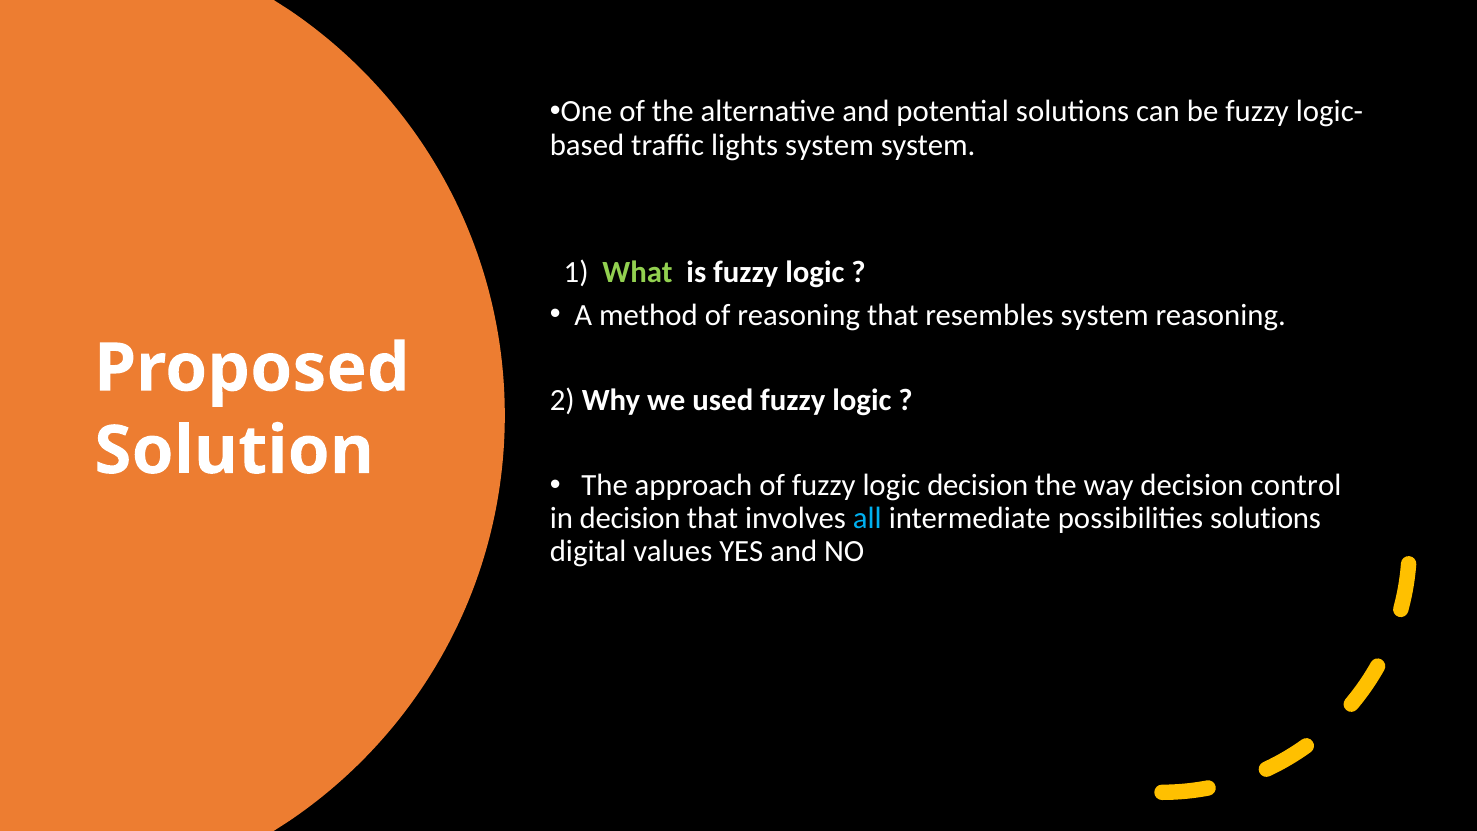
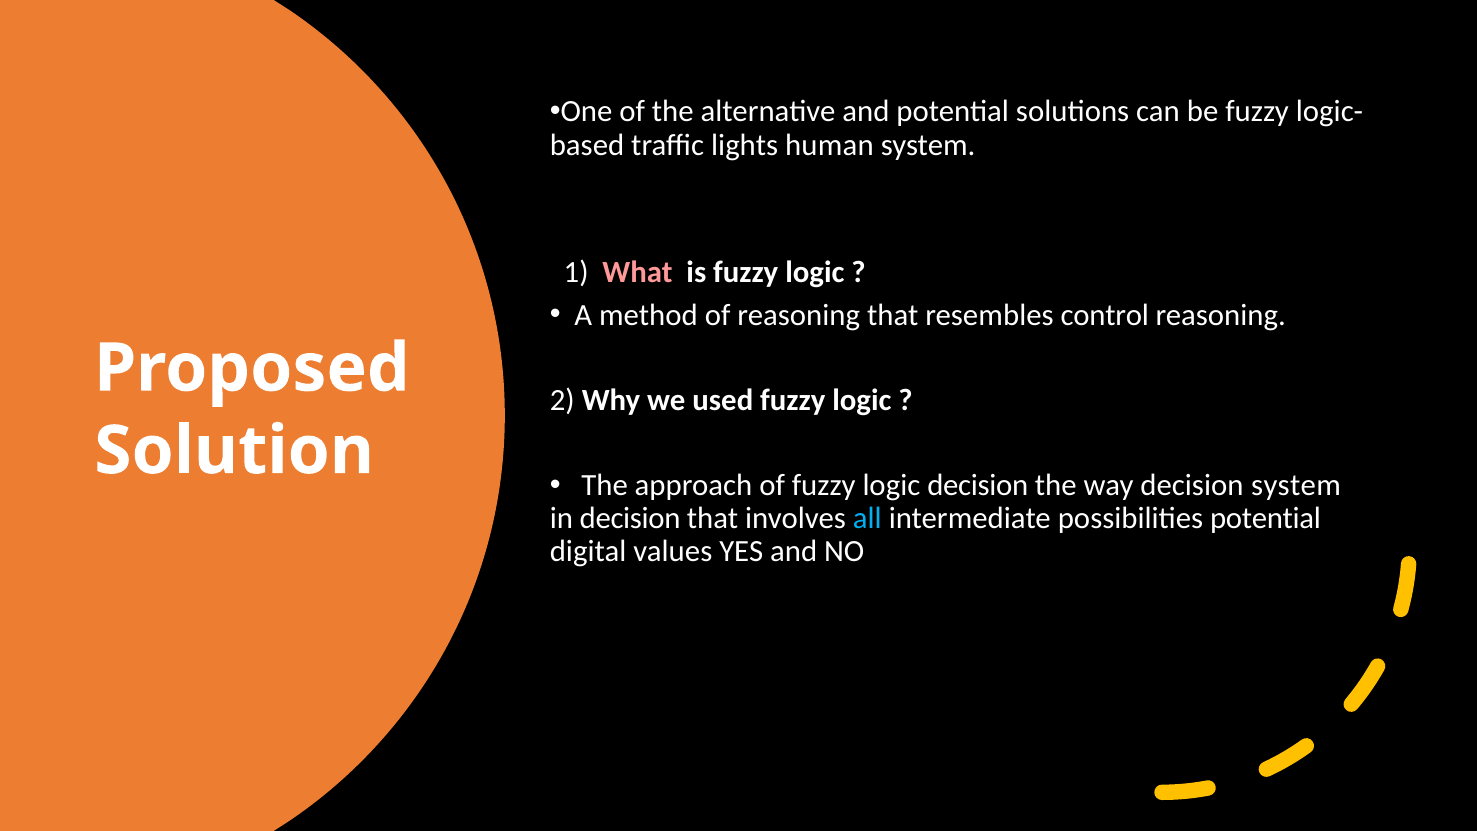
lights system: system -> human
What colour: light green -> pink
resembles system: system -> control
decision control: control -> system
possibilities solutions: solutions -> potential
